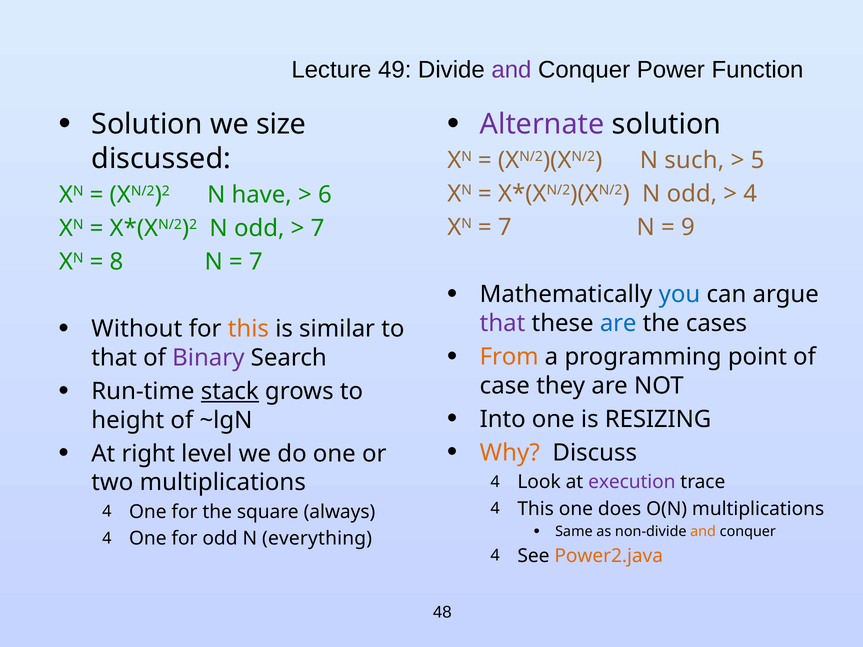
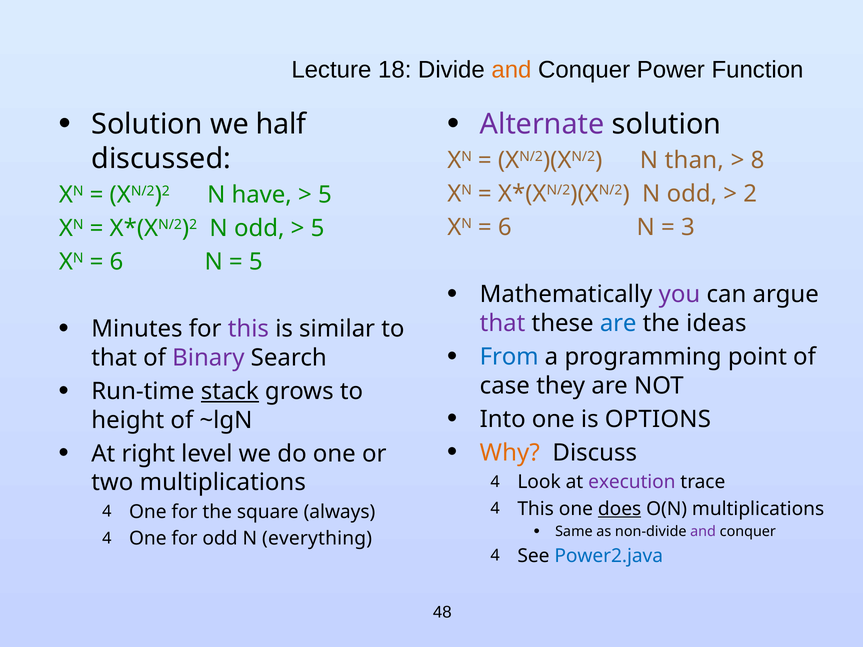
49: 49 -> 18
and at (511, 70) colour: purple -> orange
size: size -> half
such: such -> than
5: 5 -> 8
4 at (750, 194): 4 -> 2
6 at (325, 195): 6 -> 5
7 at (505, 228): 7 -> 6
9: 9 -> 3
7 at (318, 228): 7 -> 5
8 at (116, 262): 8 -> 6
7 at (256, 262): 7 -> 5
you colour: blue -> purple
Without: Without -> Minutes
this at (248, 329) colour: orange -> purple
cases: cases -> ideas
From colour: orange -> blue
RESIZING: RESIZING -> OPTIONS
does underline: none -> present
and at (703, 532) colour: orange -> purple
Power2.java colour: orange -> blue
